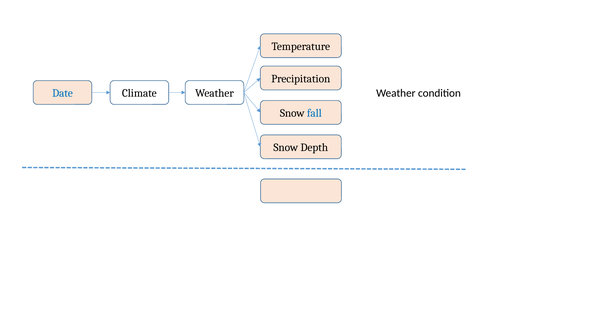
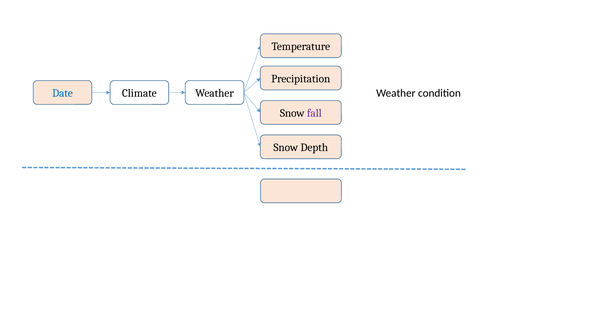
fall colour: blue -> purple
